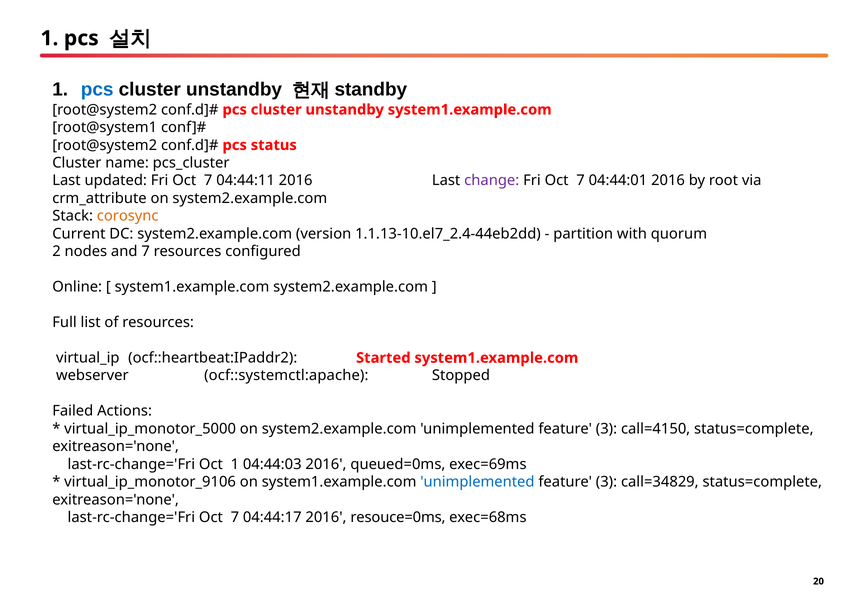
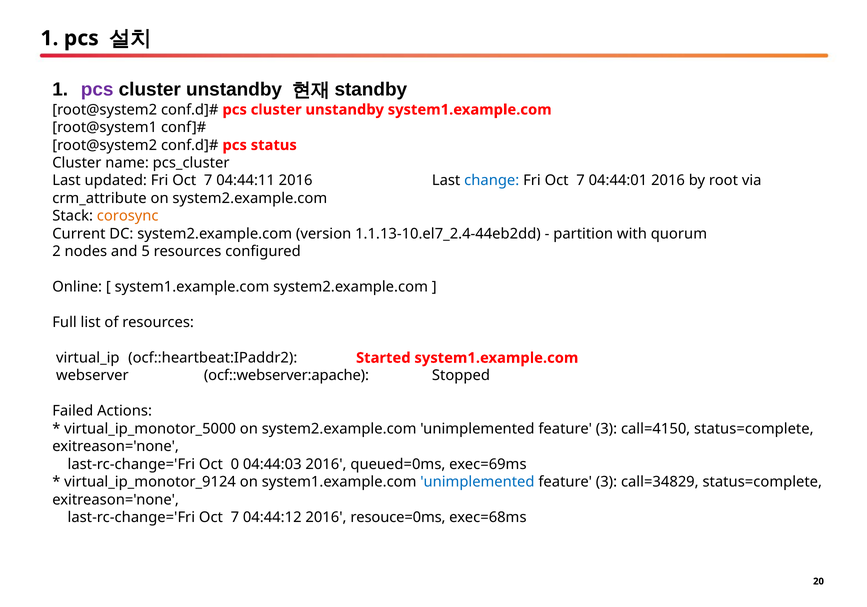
pcs at (97, 90) colour: blue -> purple
change colour: purple -> blue
and 7: 7 -> 5
ocf::systemctl:apache: ocf::systemctl:apache -> ocf::webserver:apache
Oct 1: 1 -> 0
virtual_ip_monotor_9106: virtual_ip_monotor_9106 -> virtual_ip_monotor_9124
04:44:17: 04:44:17 -> 04:44:12
